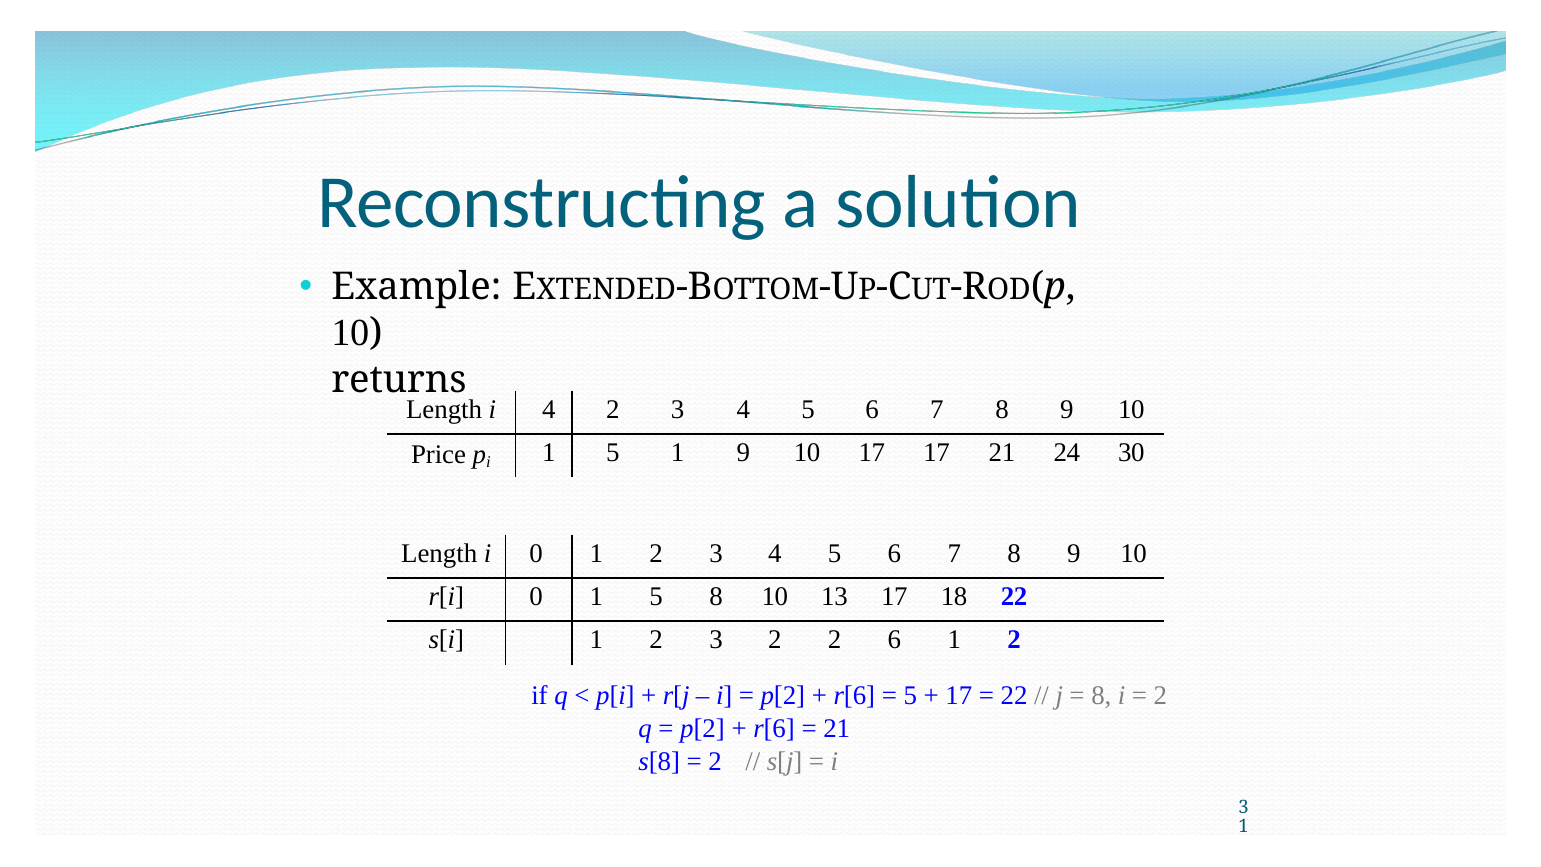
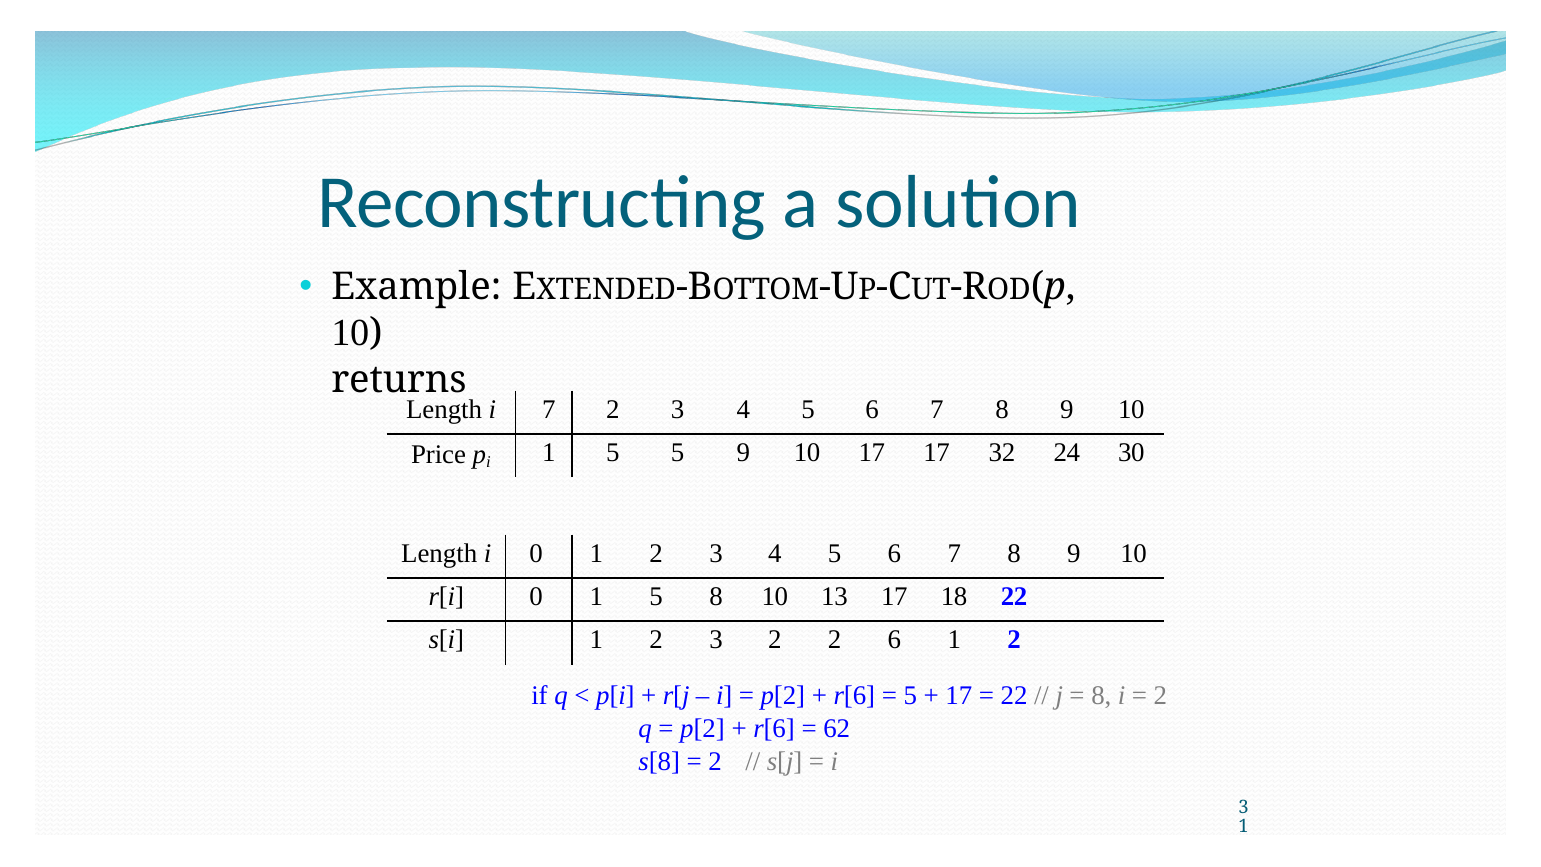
i 4: 4 -> 7
5 1: 1 -> 5
17 21: 21 -> 32
21 at (837, 728): 21 -> 62
